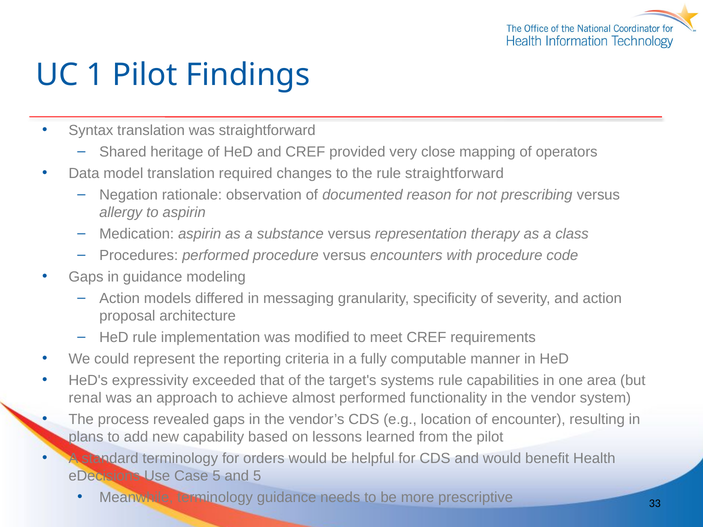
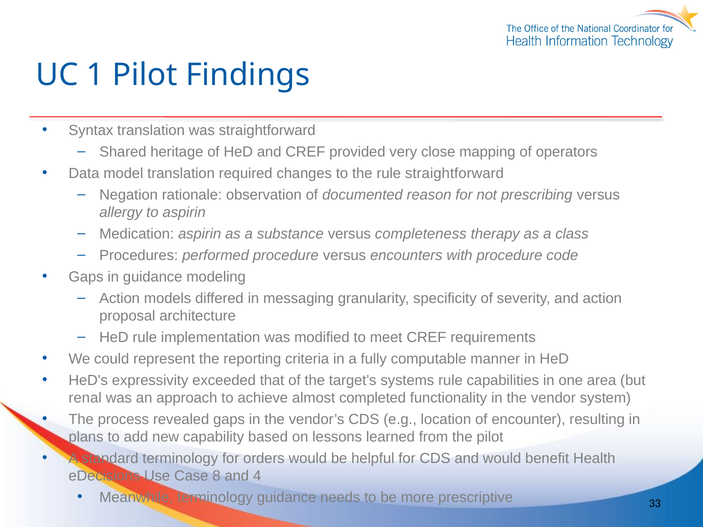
representation: representation -> completeness
almost performed: performed -> completed
Case 5: 5 -> 8
and 5: 5 -> 4
